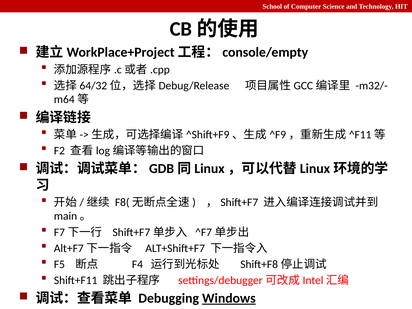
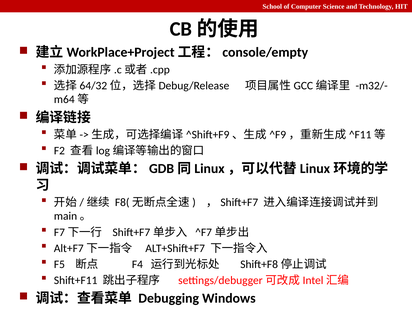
Windows underline: present -> none
